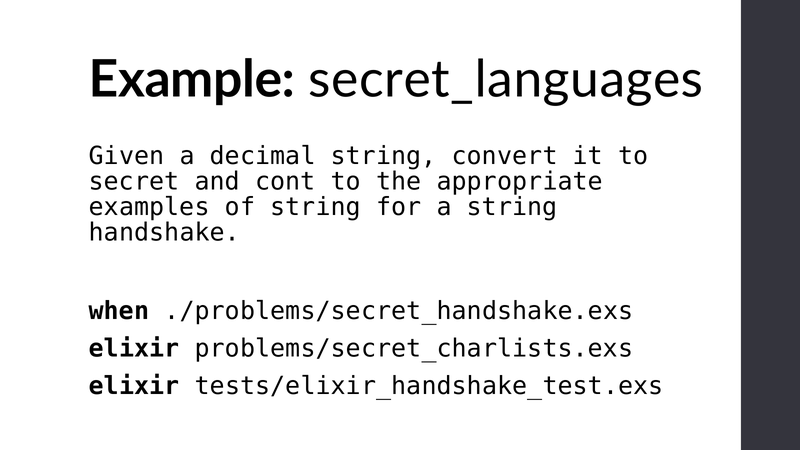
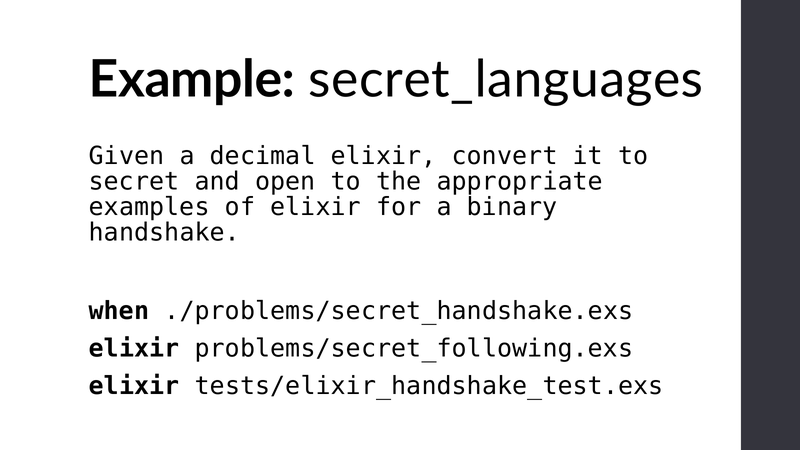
decimal string: string -> elixir
cont: cont -> open
of string: string -> elixir
a string: string -> binary
problems/secret_charlists.exs: problems/secret_charlists.exs -> problems/secret_following.exs
